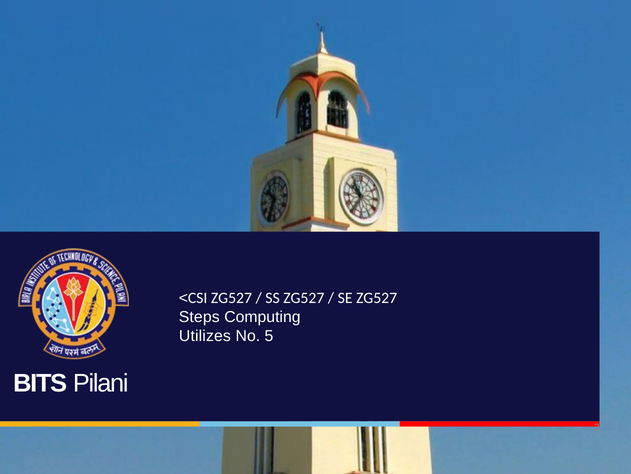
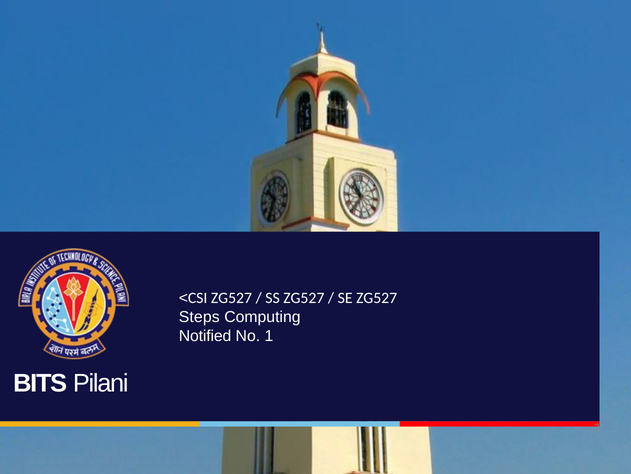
Utilizes: Utilizes -> Notified
5: 5 -> 1
